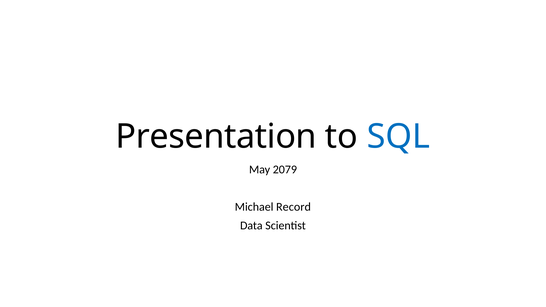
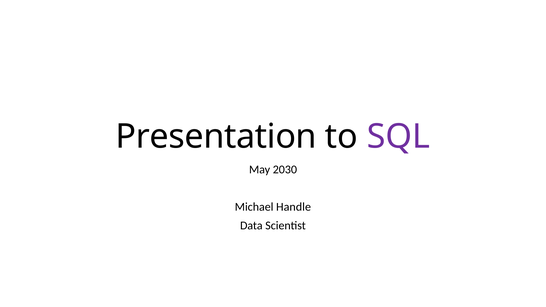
SQL colour: blue -> purple
2079: 2079 -> 2030
Record: Record -> Handle
